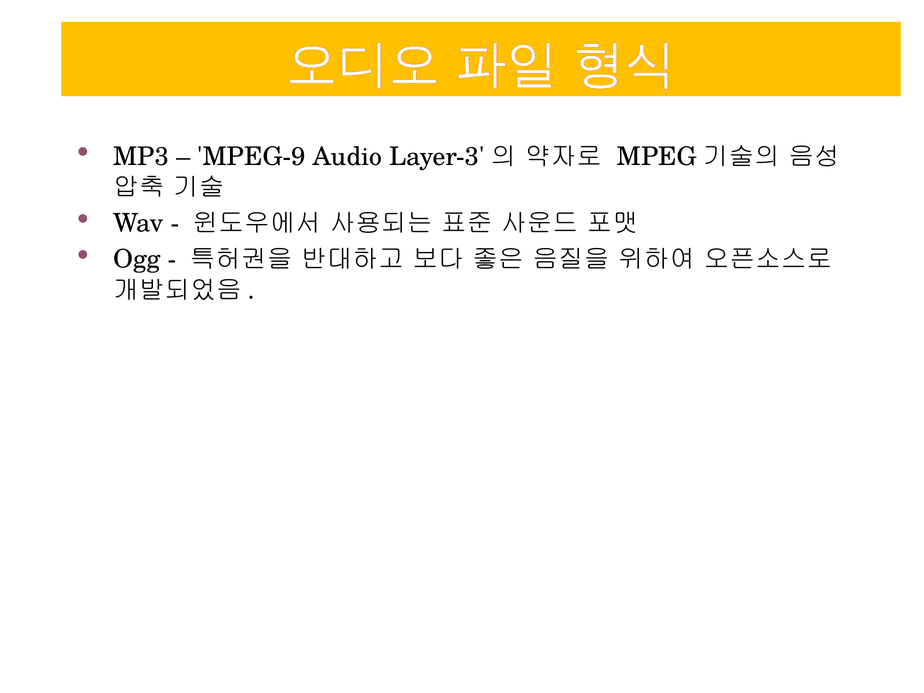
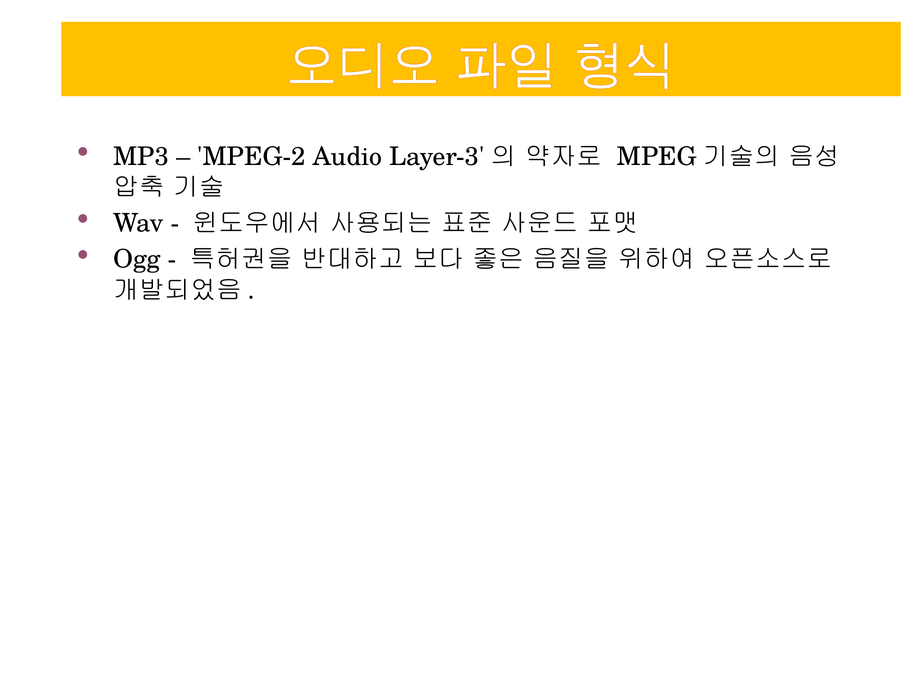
MPEG-9: MPEG-9 -> MPEG-2
